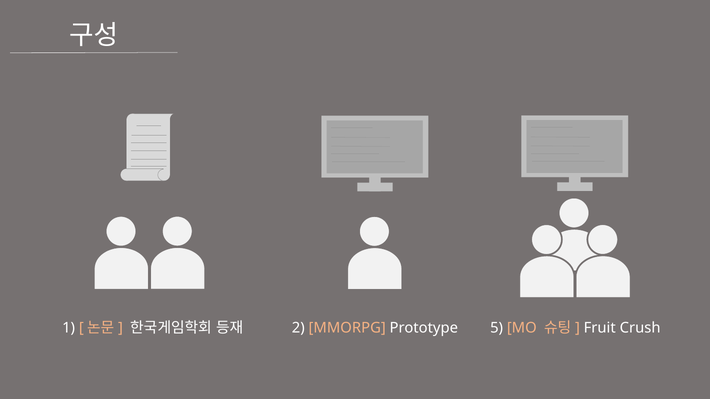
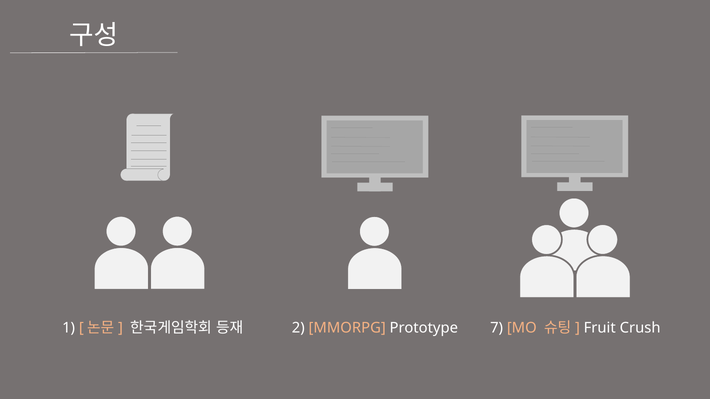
5: 5 -> 7
